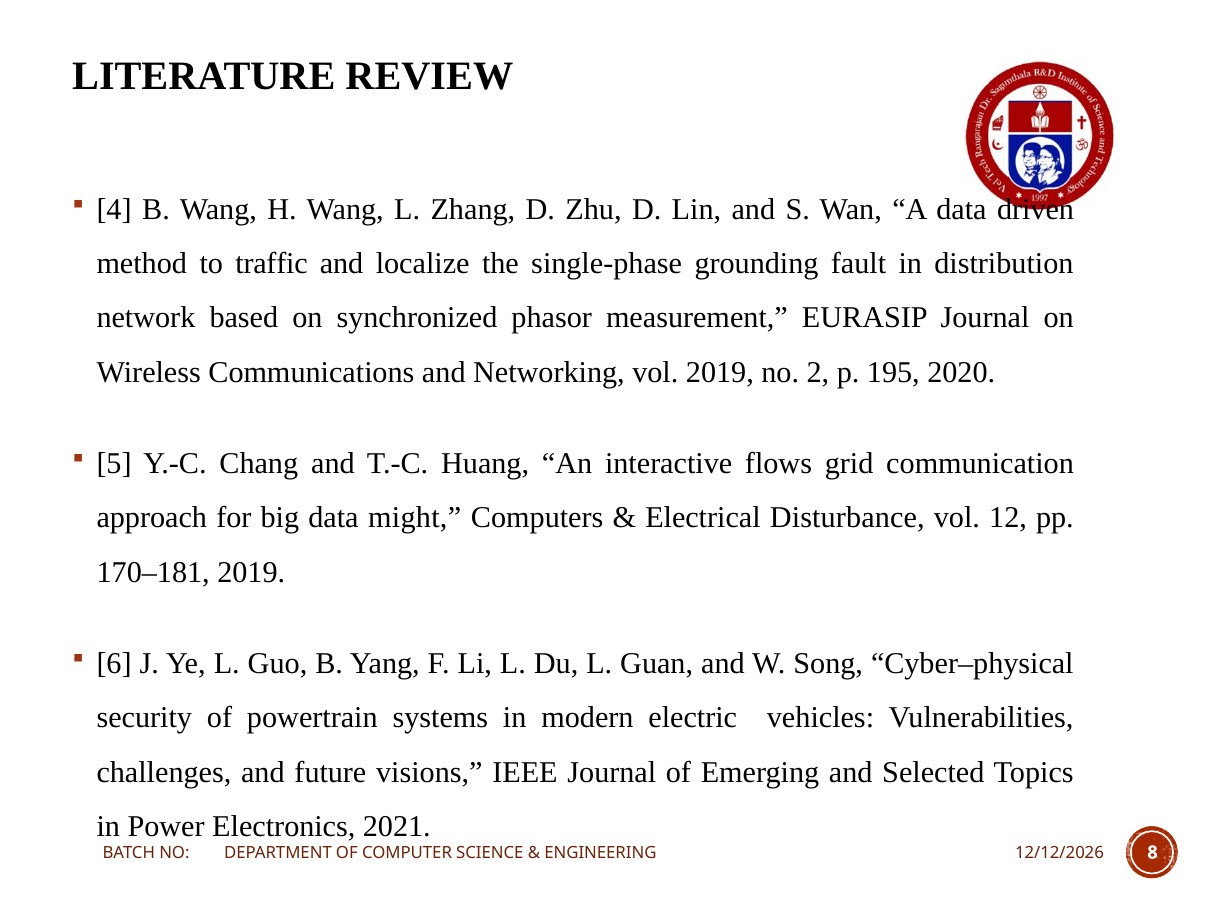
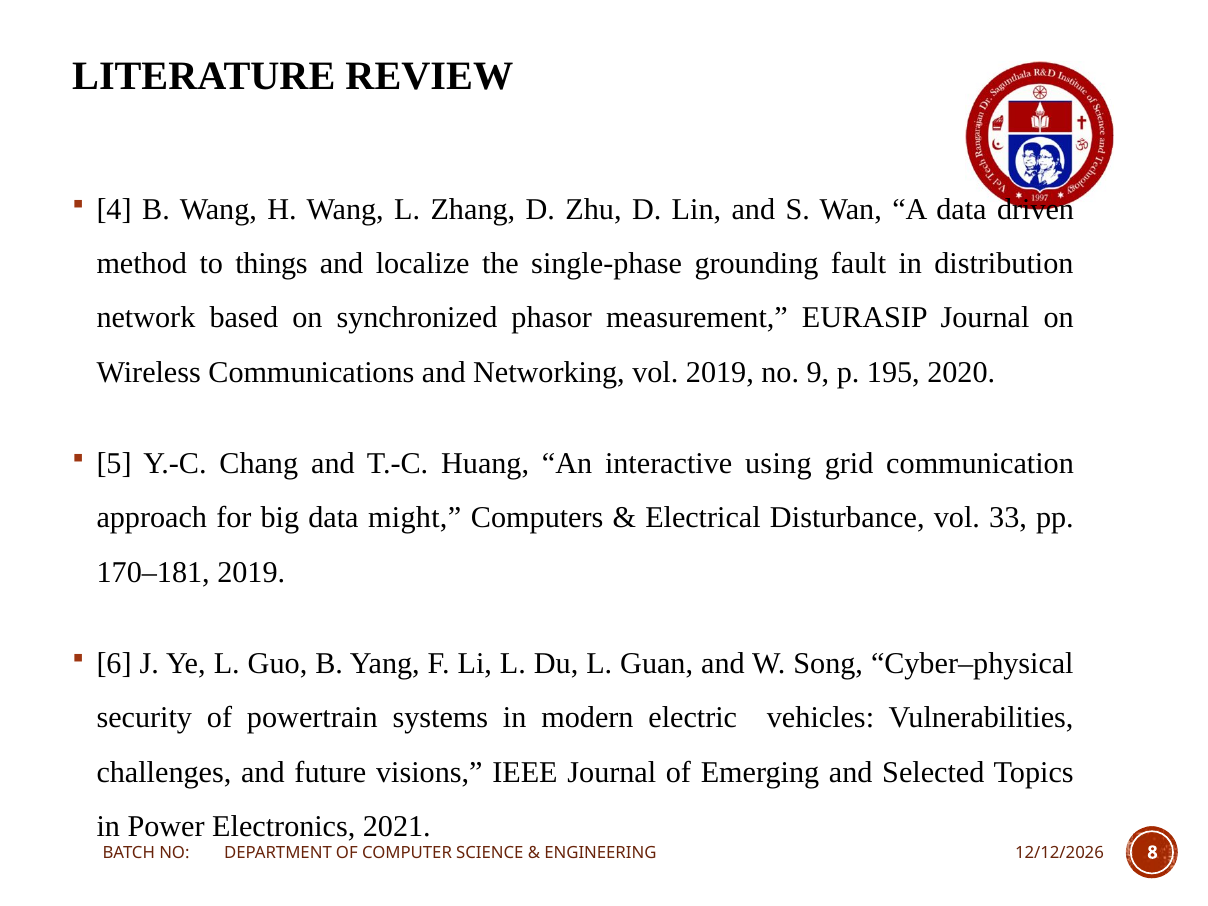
traffic: traffic -> things
2: 2 -> 9
flows: flows -> using
12: 12 -> 33
